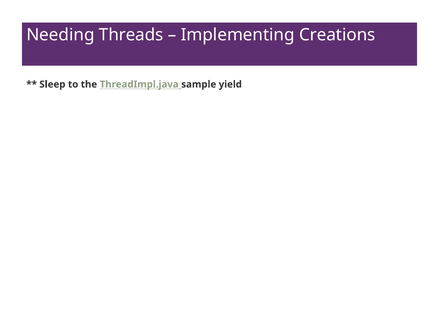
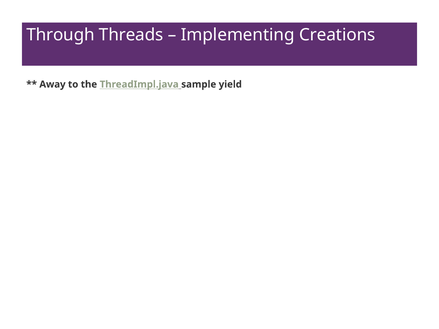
Needing: Needing -> Through
Sleep: Sleep -> Away
